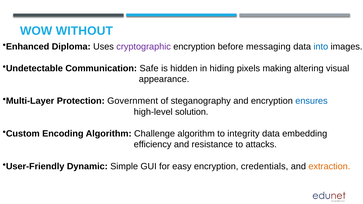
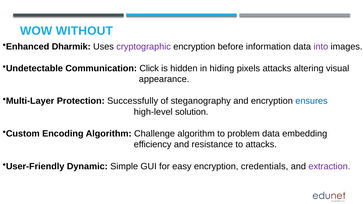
Diploma: Diploma -> Dharmik
messaging: messaging -> information
into colour: blue -> purple
Safe: Safe -> Click
pixels making: making -> attacks
Government: Government -> Successfully
integrity: integrity -> problem
extraction colour: orange -> purple
